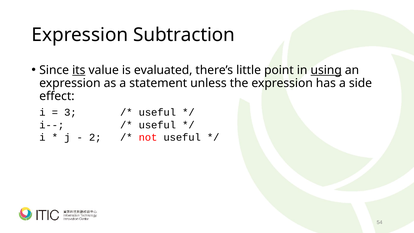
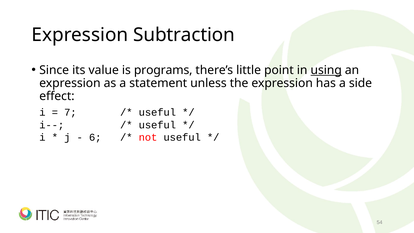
its underline: present -> none
evaluated: evaluated -> programs
3: 3 -> 7
2: 2 -> 6
